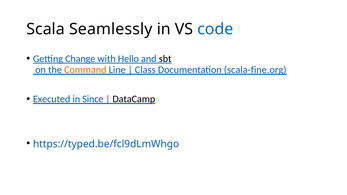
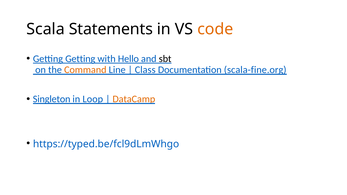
Seamlessly: Seamlessly -> Statements
code colour: blue -> orange
Getting Change: Change -> Getting
Executed: Executed -> Singleton
Since: Since -> Loop
DataCamp colour: black -> orange
